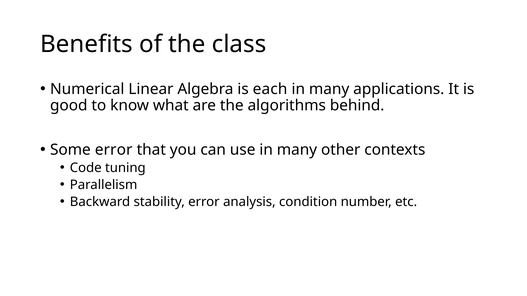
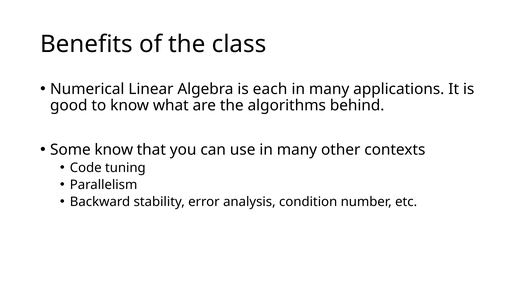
Some error: error -> know
